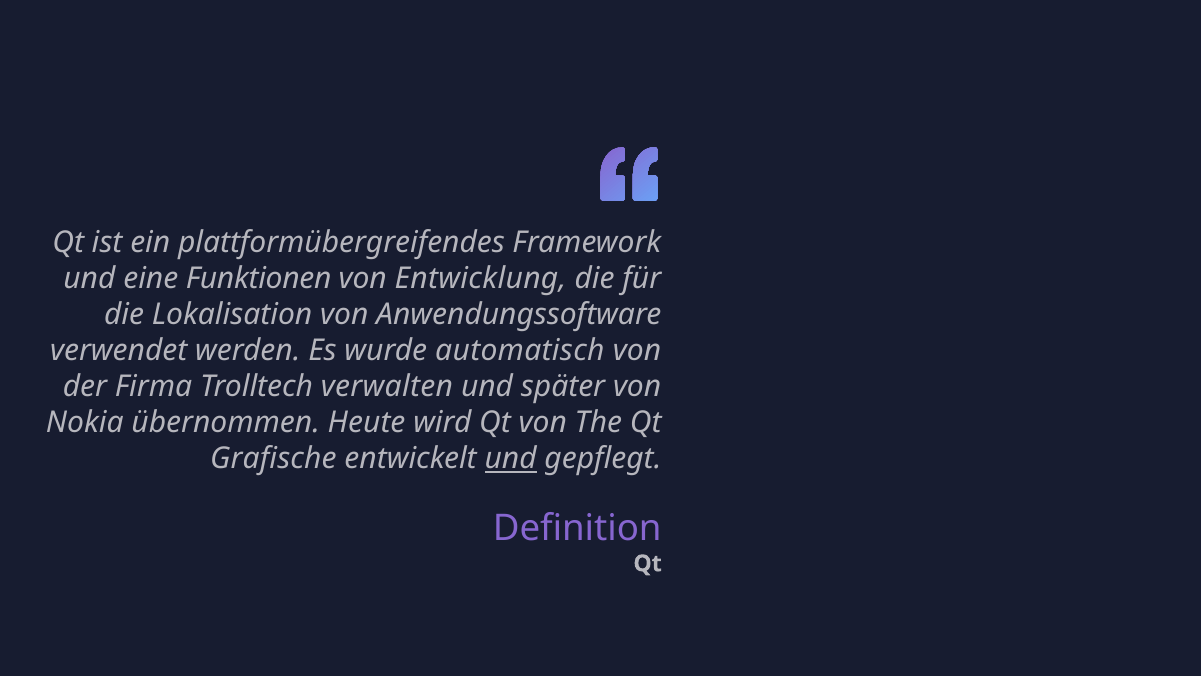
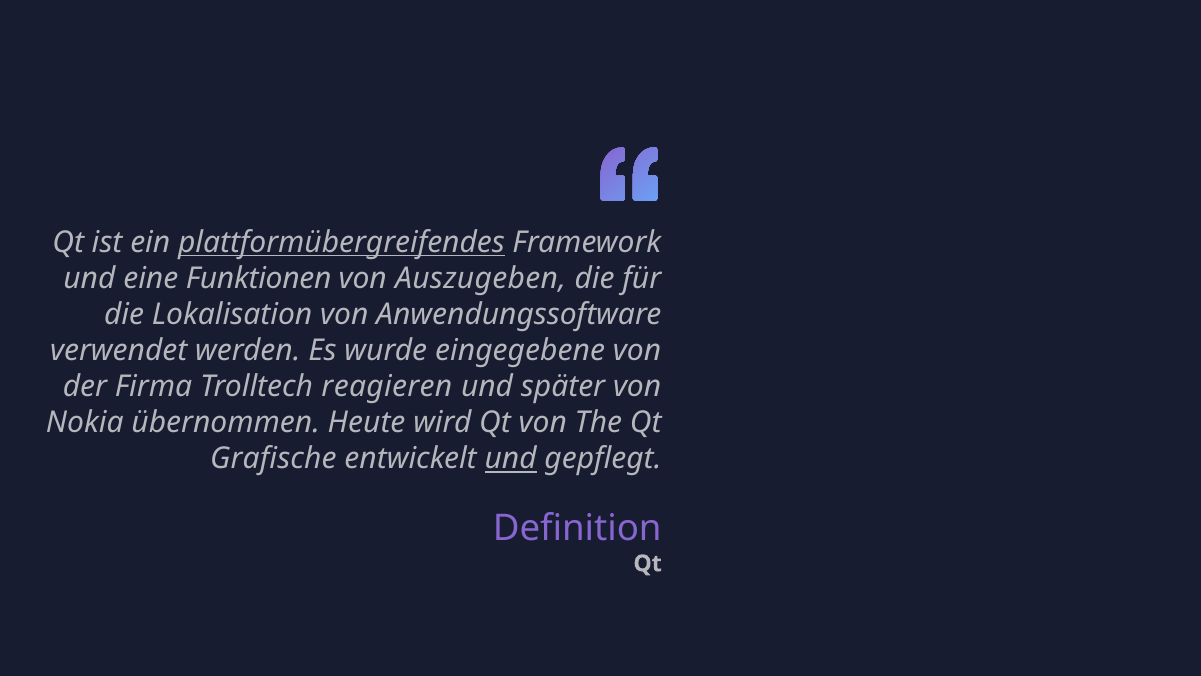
plattformübergreifendes underline: none -> present
Entwicklung: Entwicklung -> Auszugeben
automatisch: automatisch -> eingegebene
verwalten: verwalten -> reagieren
